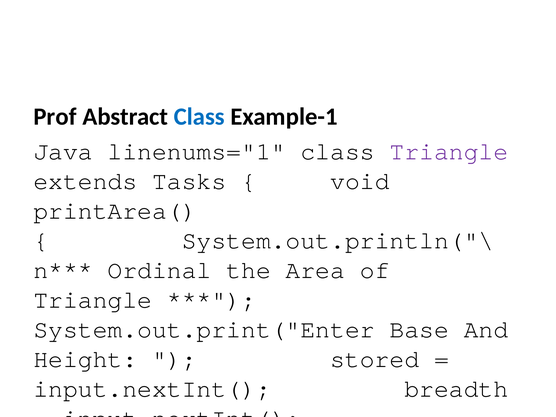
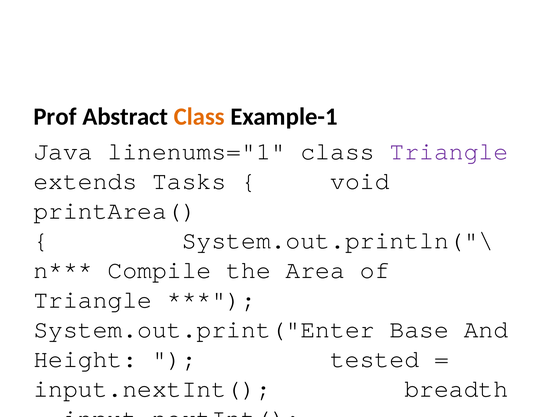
Class at (199, 117) colour: blue -> orange
Ordinal: Ordinal -> Compile
stored: stored -> tested
